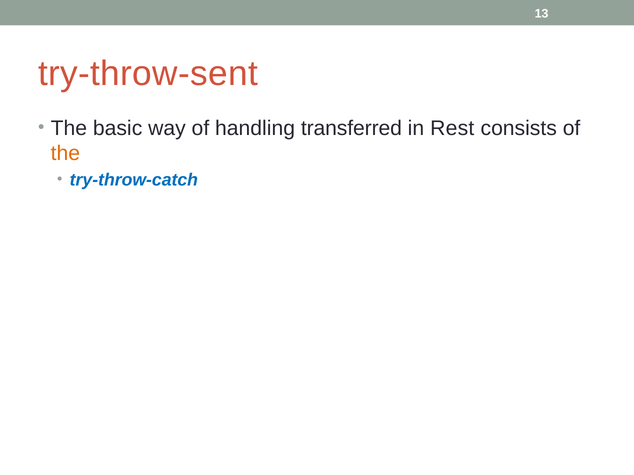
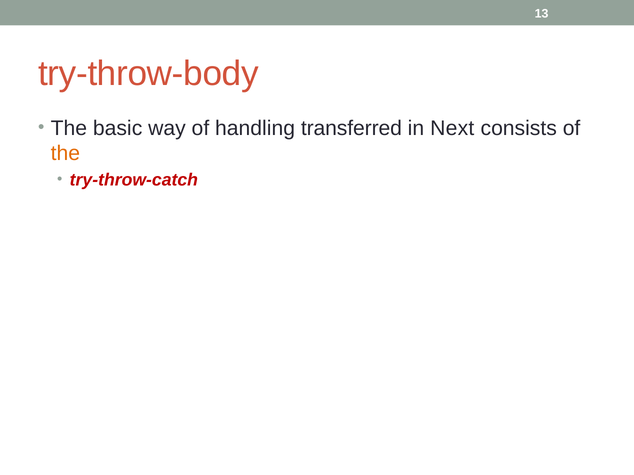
try-throw-sent: try-throw-sent -> try-throw-body
Rest: Rest -> Next
try-throw-catch colour: blue -> red
